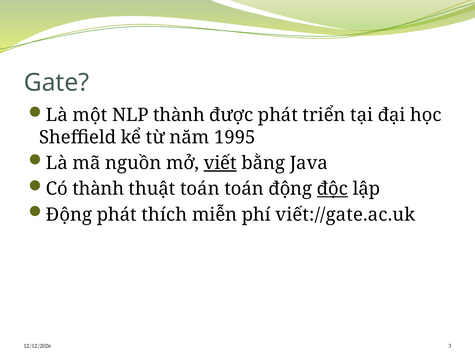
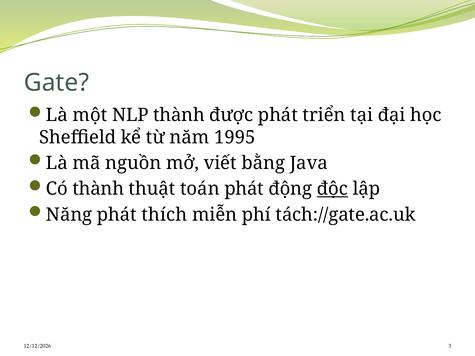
viết underline: present -> none
toán toán: toán -> phát
Động at (69, 215): Động -> Năng
viết://gate.ac.uk: viết://gate.ac.uk -> tách://gate.ac.uk
